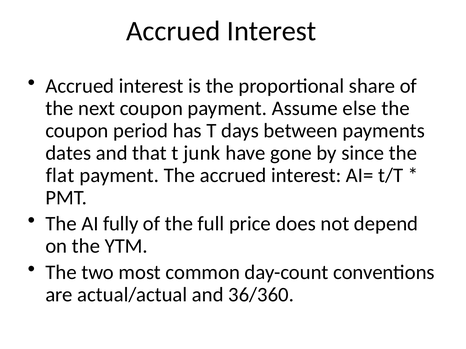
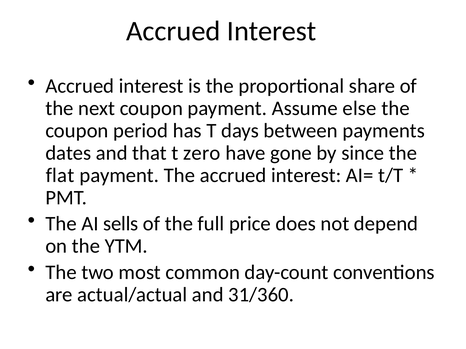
junk: junk -> zero
fully: fully -> sells
36/360: 36/360 -> 31/360
